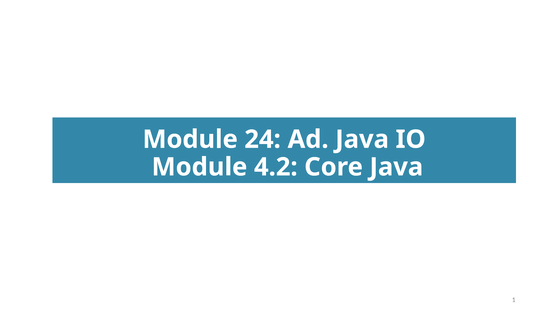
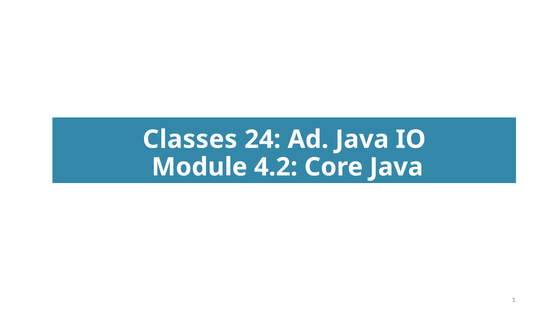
Module at (190, 139): Module -> Classes
